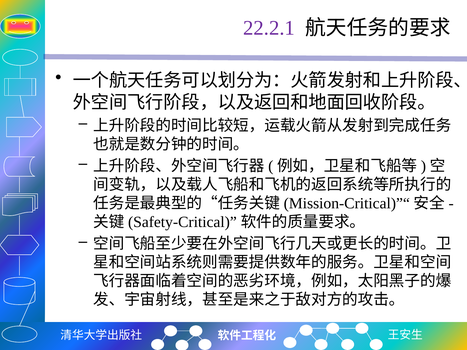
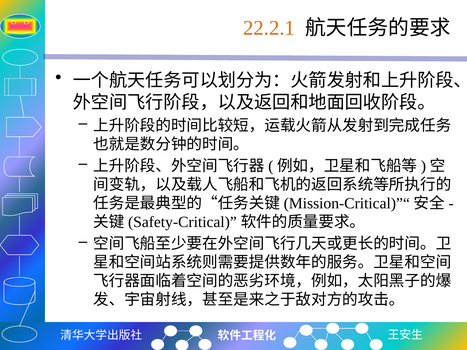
22.2.1 colour: purple -> orange
